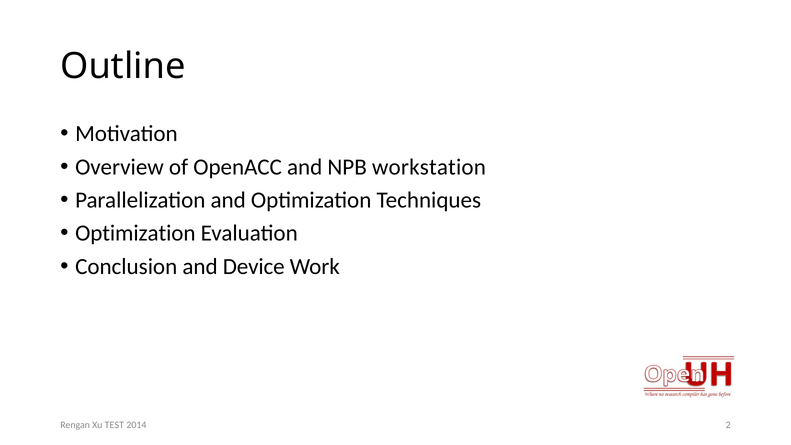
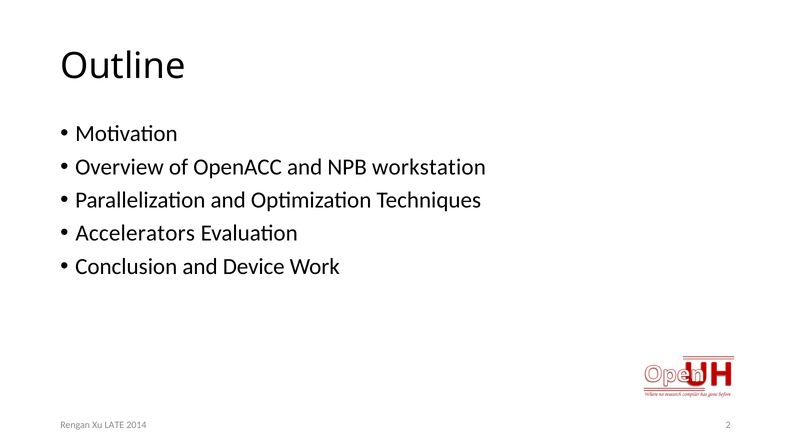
Optimization at (135, 233): Optimization -> Accelerators
TEST: TEST -> LATE
